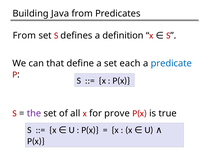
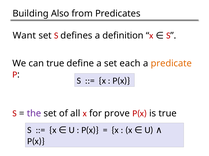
Java: Java -> Also
From at (24, 36): From -> Want
can that: that -> true
predicate colour: blue -> orange
